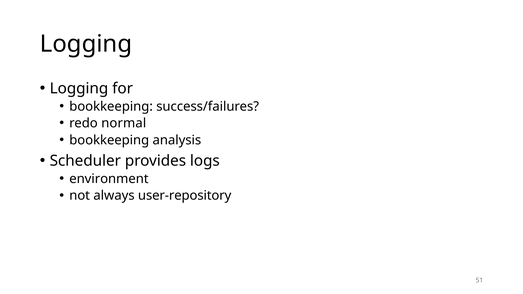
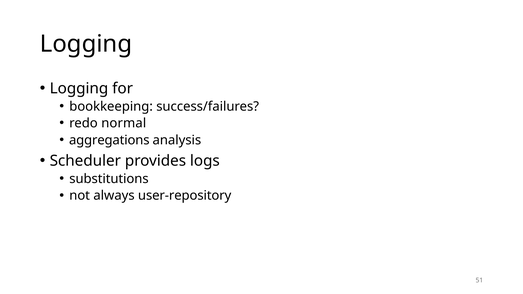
bookkeeping at (109, 140): bookkeeping -> aggregations
environment: environment -> substitutions
